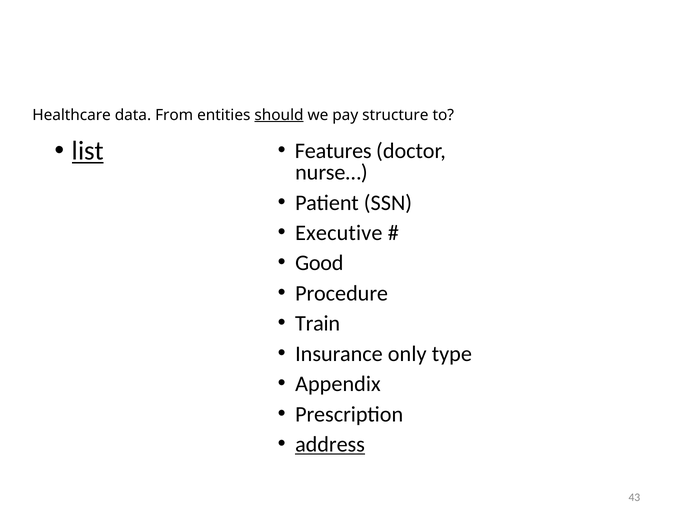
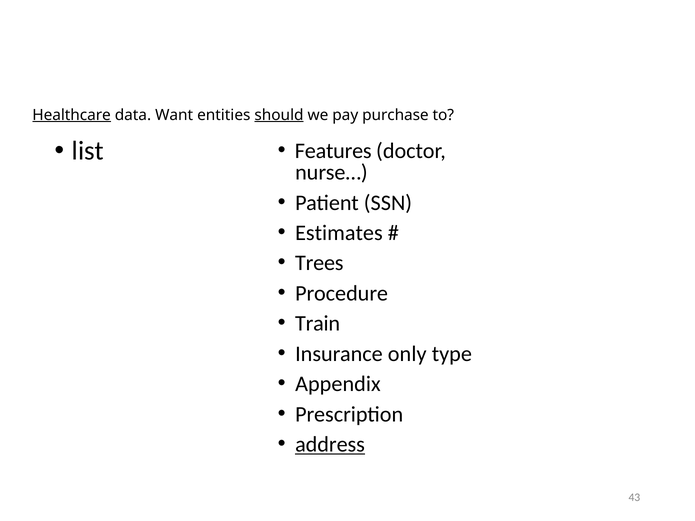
Healthcare underline: none -> present
From: From -> Want
structure: structure -> purchase
list underline: present -> none
Executive: Executive -> Estimates
Good: Good -> Trees
